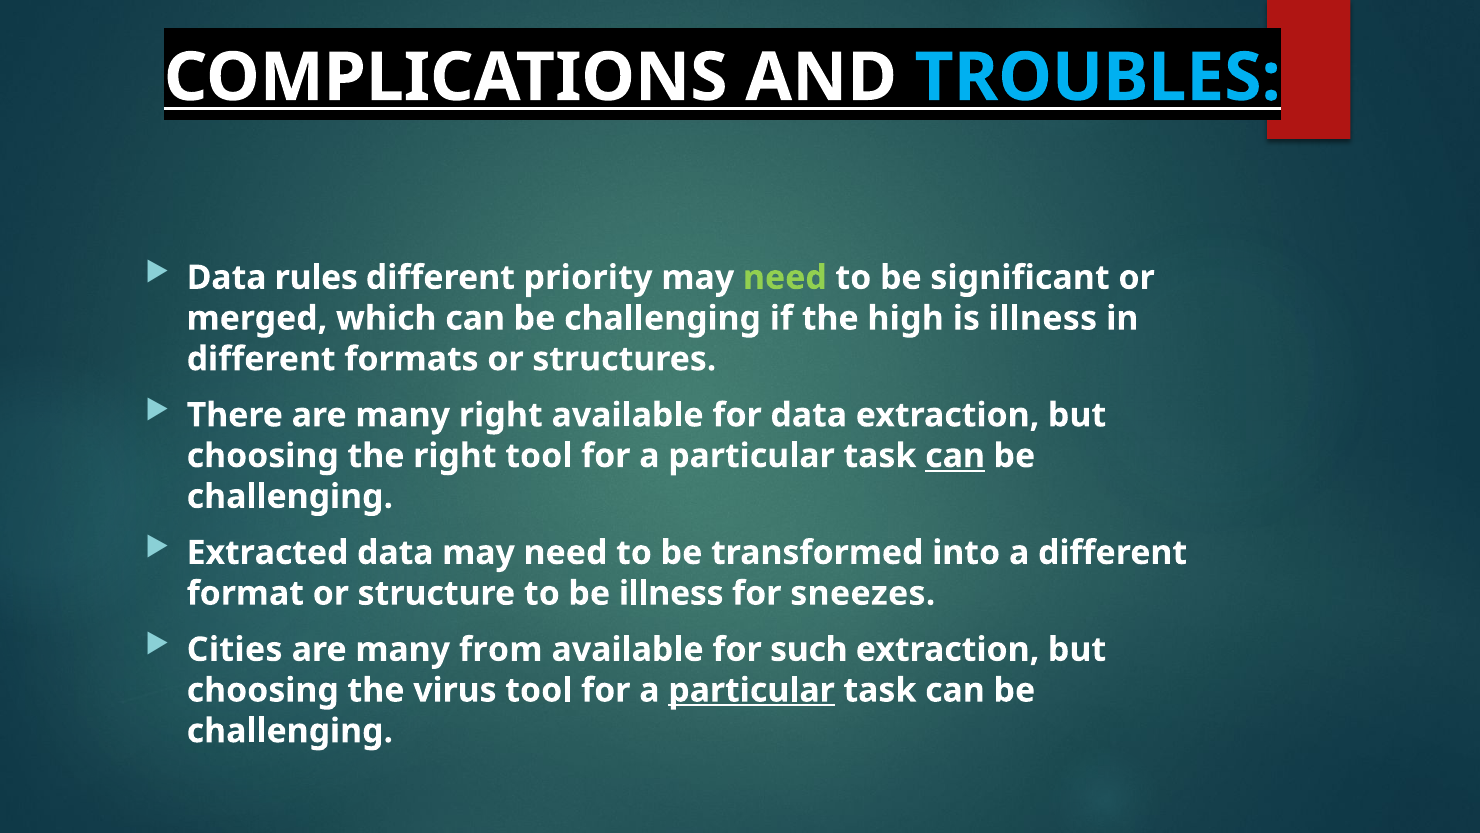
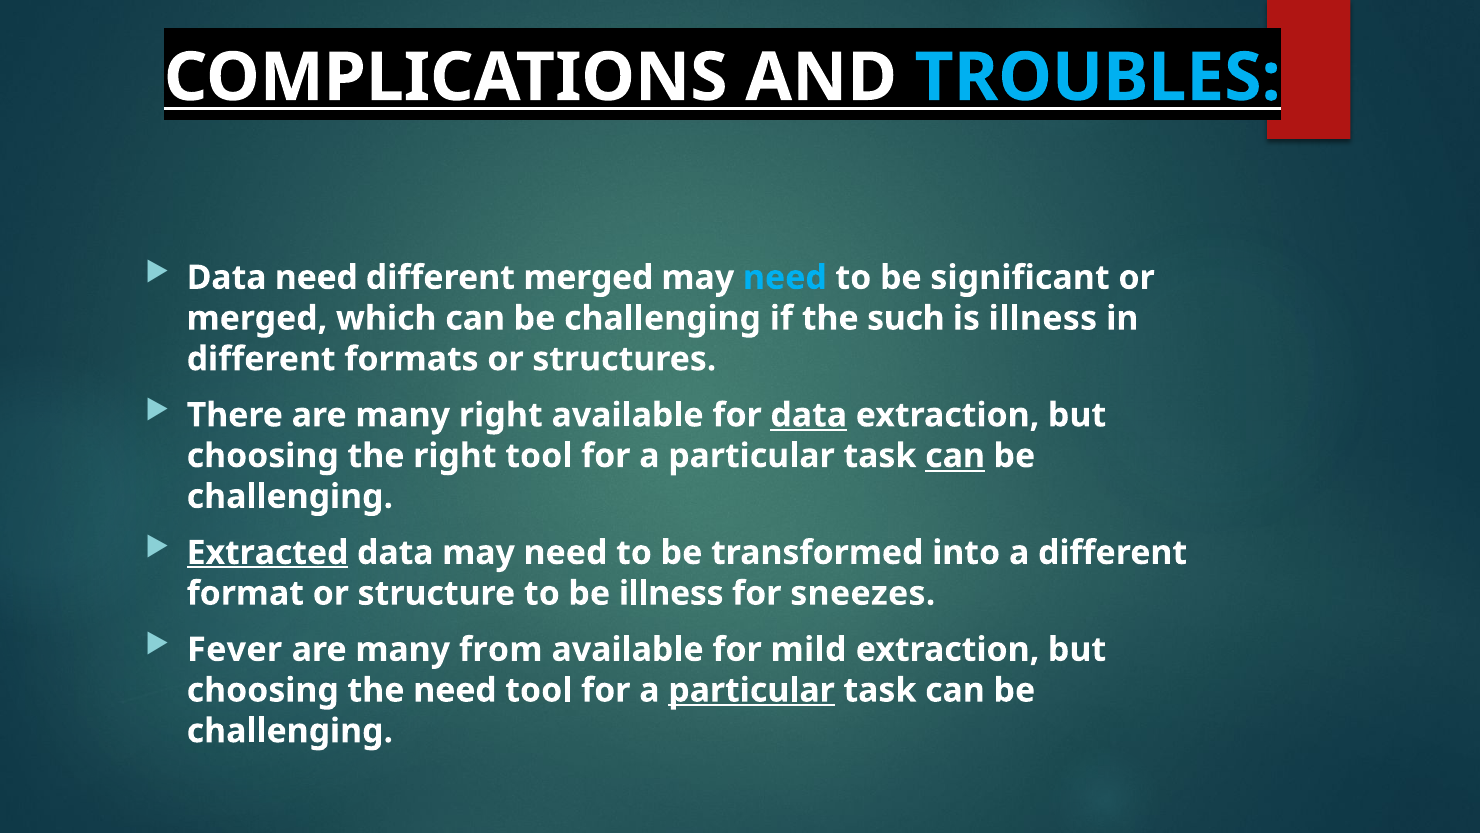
Data rules: rules -> need
different priority: priority -> merged
need at (785, 277) colour: light green -> light blue
high: high -> such
data at (809, 415) underline: none -> present
Extracted underline: none -> present
Cities: Cities -> Fever
such: such -> mild
the virus: virus -> need
